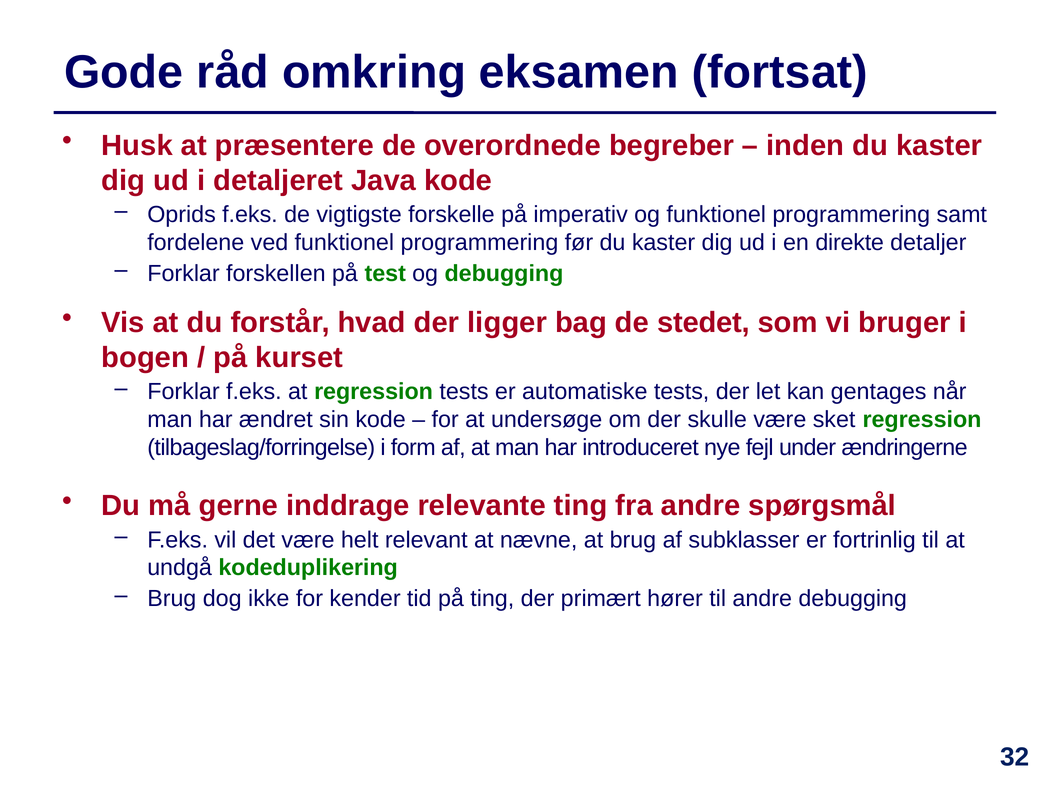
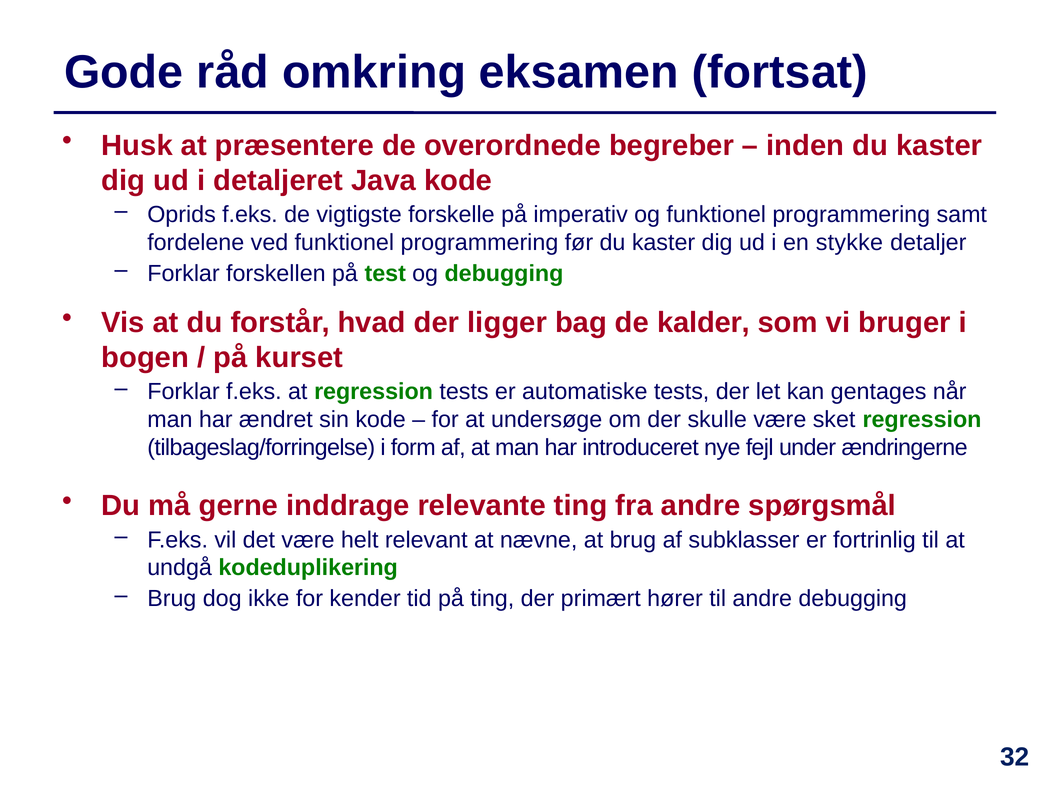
direkte: direkte -> stykke
stedet: stedet -> kalder
